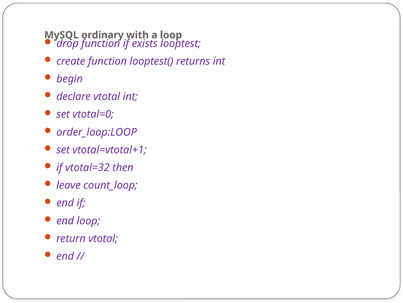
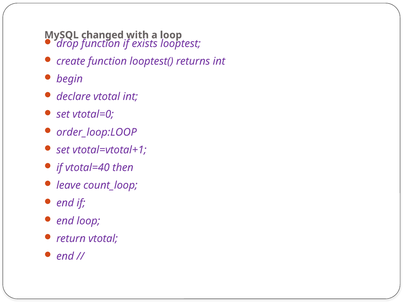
ordinary: ordinary -> changed
vtotal=32: vtotal=32 -> vtotal=40
